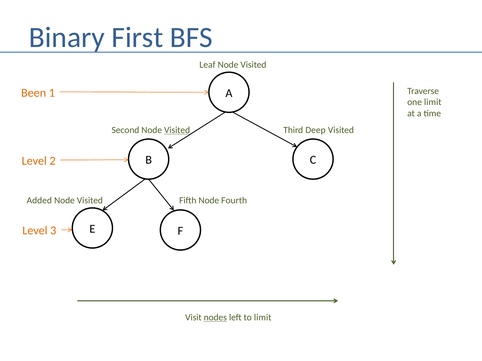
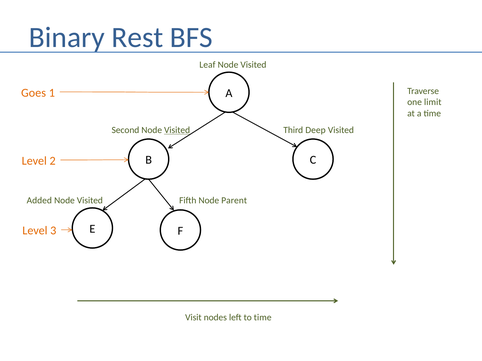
First: First -> Rest
Been: Been -> Goes
Fourth: Fourth -> Parent
nodes underline: present -> none
to limit: limit -> time
